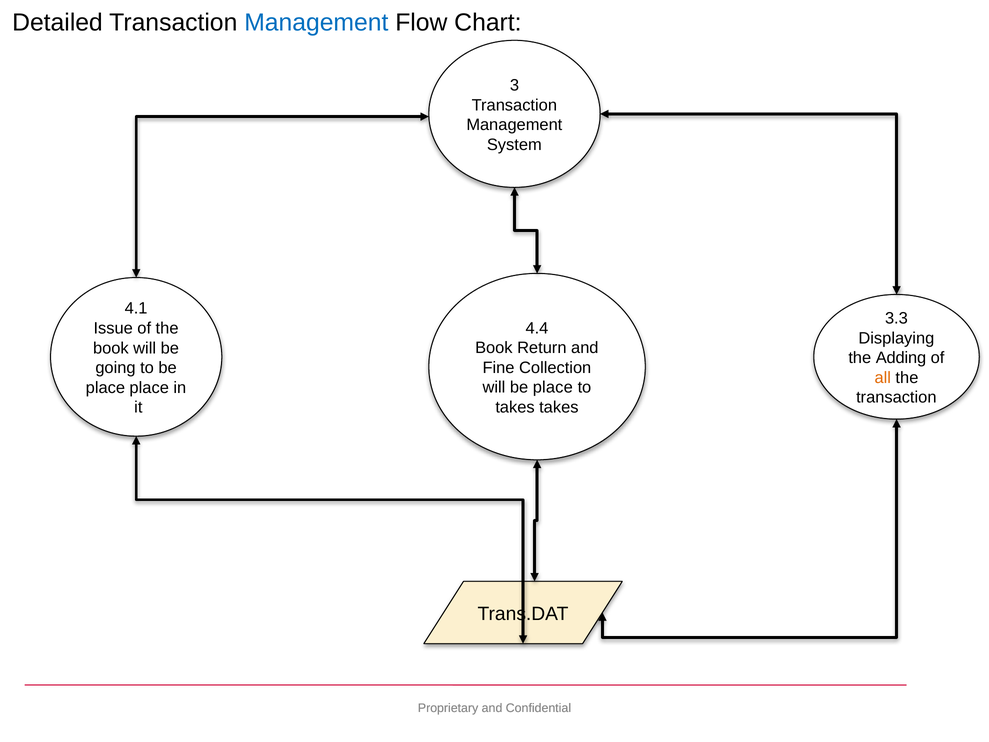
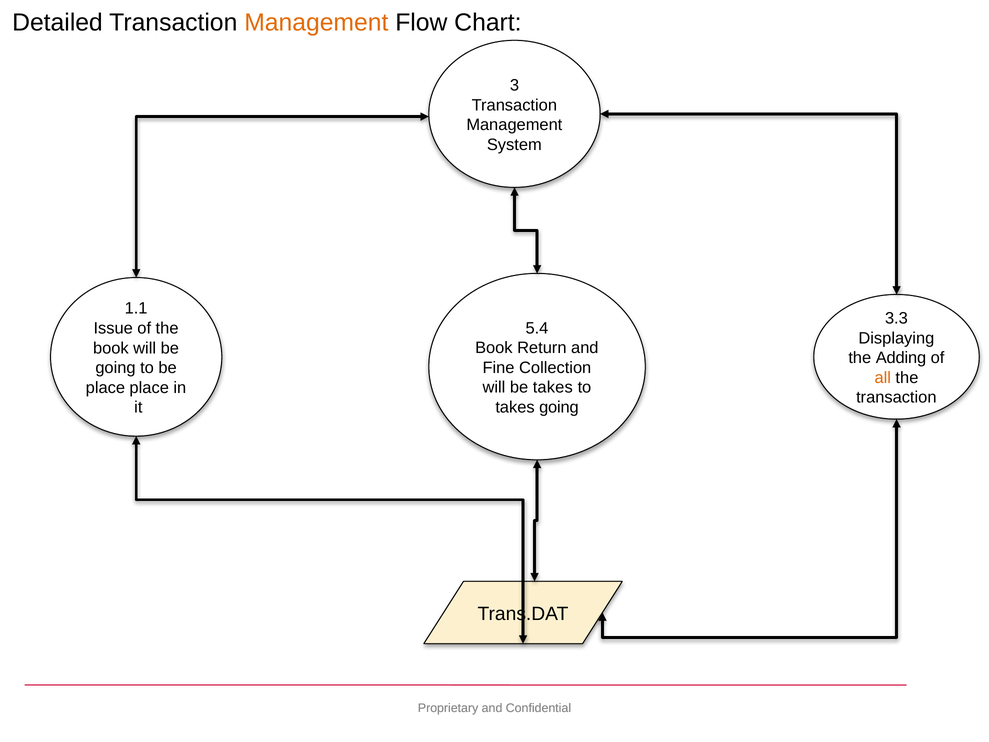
Management at (316, 23) colour: blue -> orange
4.1: 4.1 -> 1.1
4.4: 4.4 -> 5.4
will be place: place -> takes
takes takes: takes -> going
